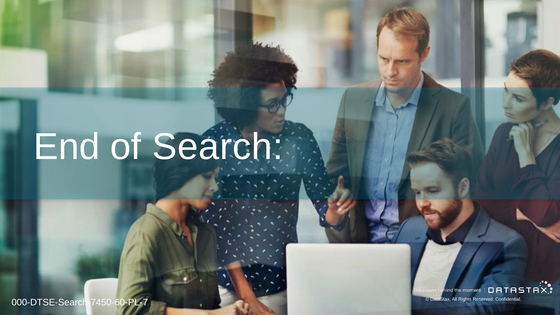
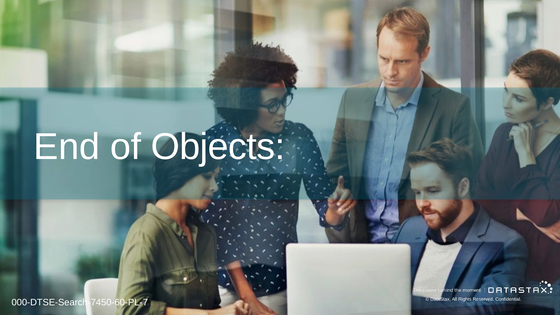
Search: Search -> Objects
